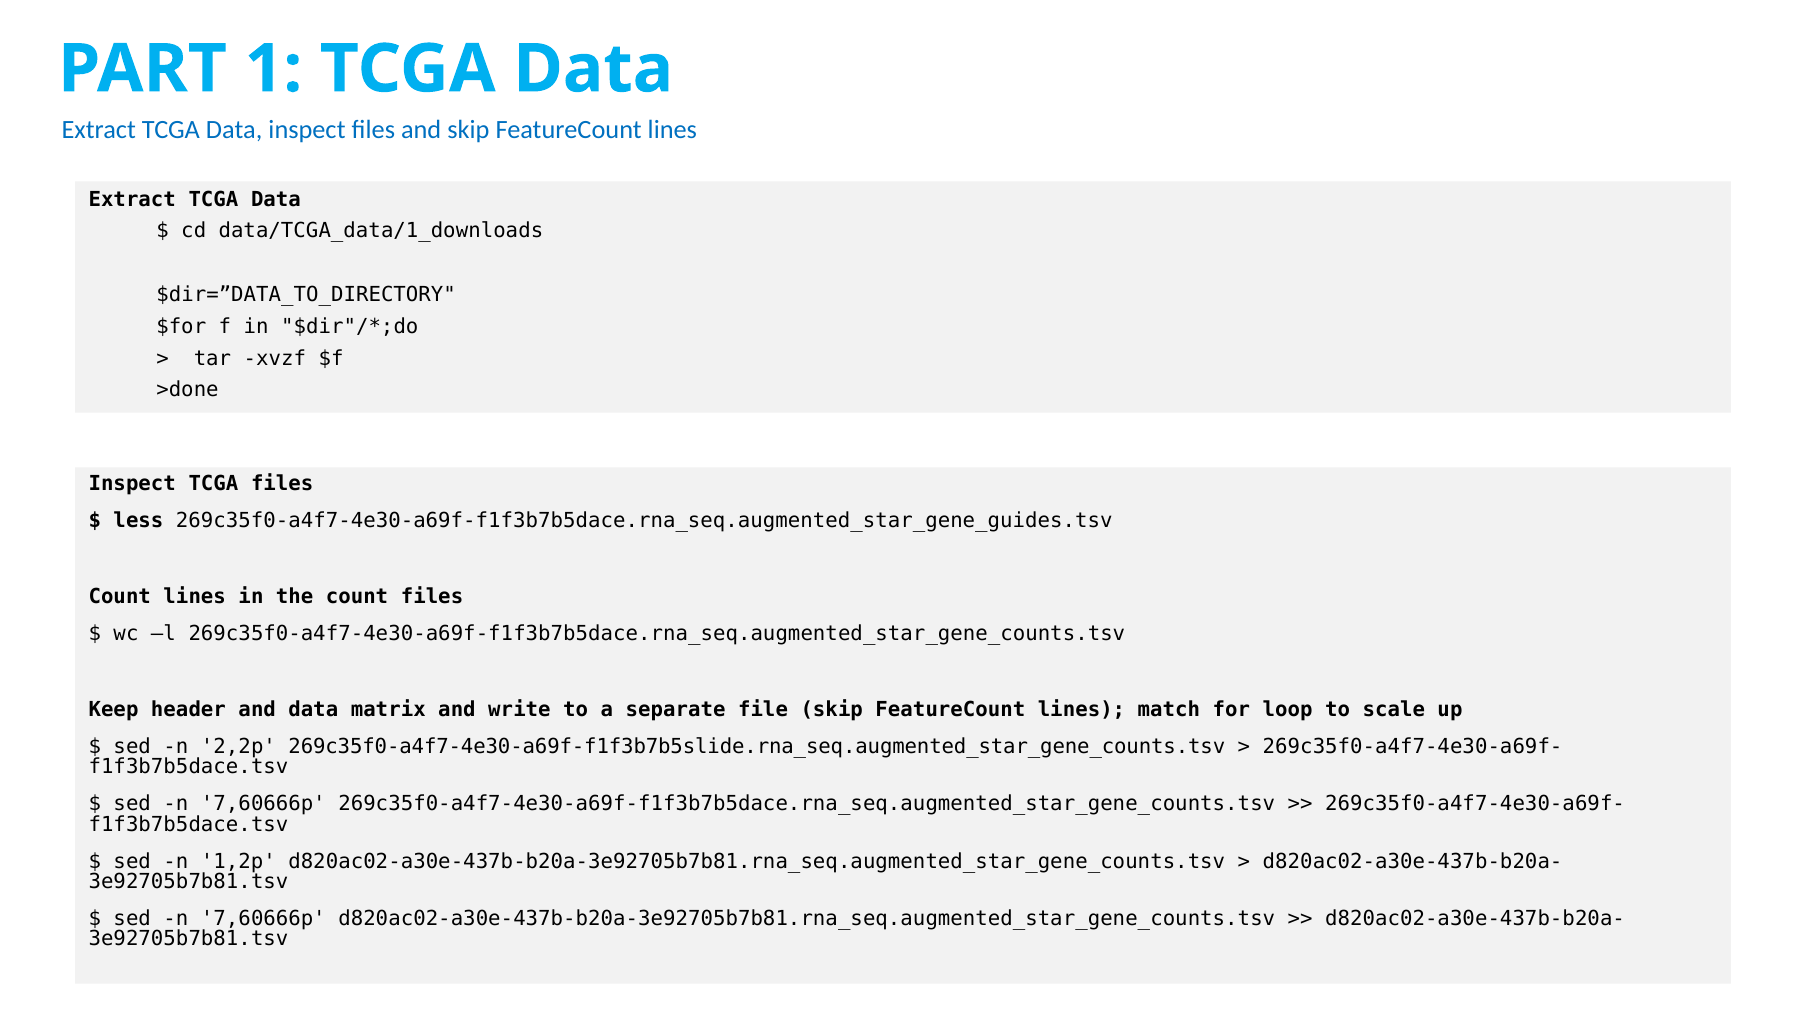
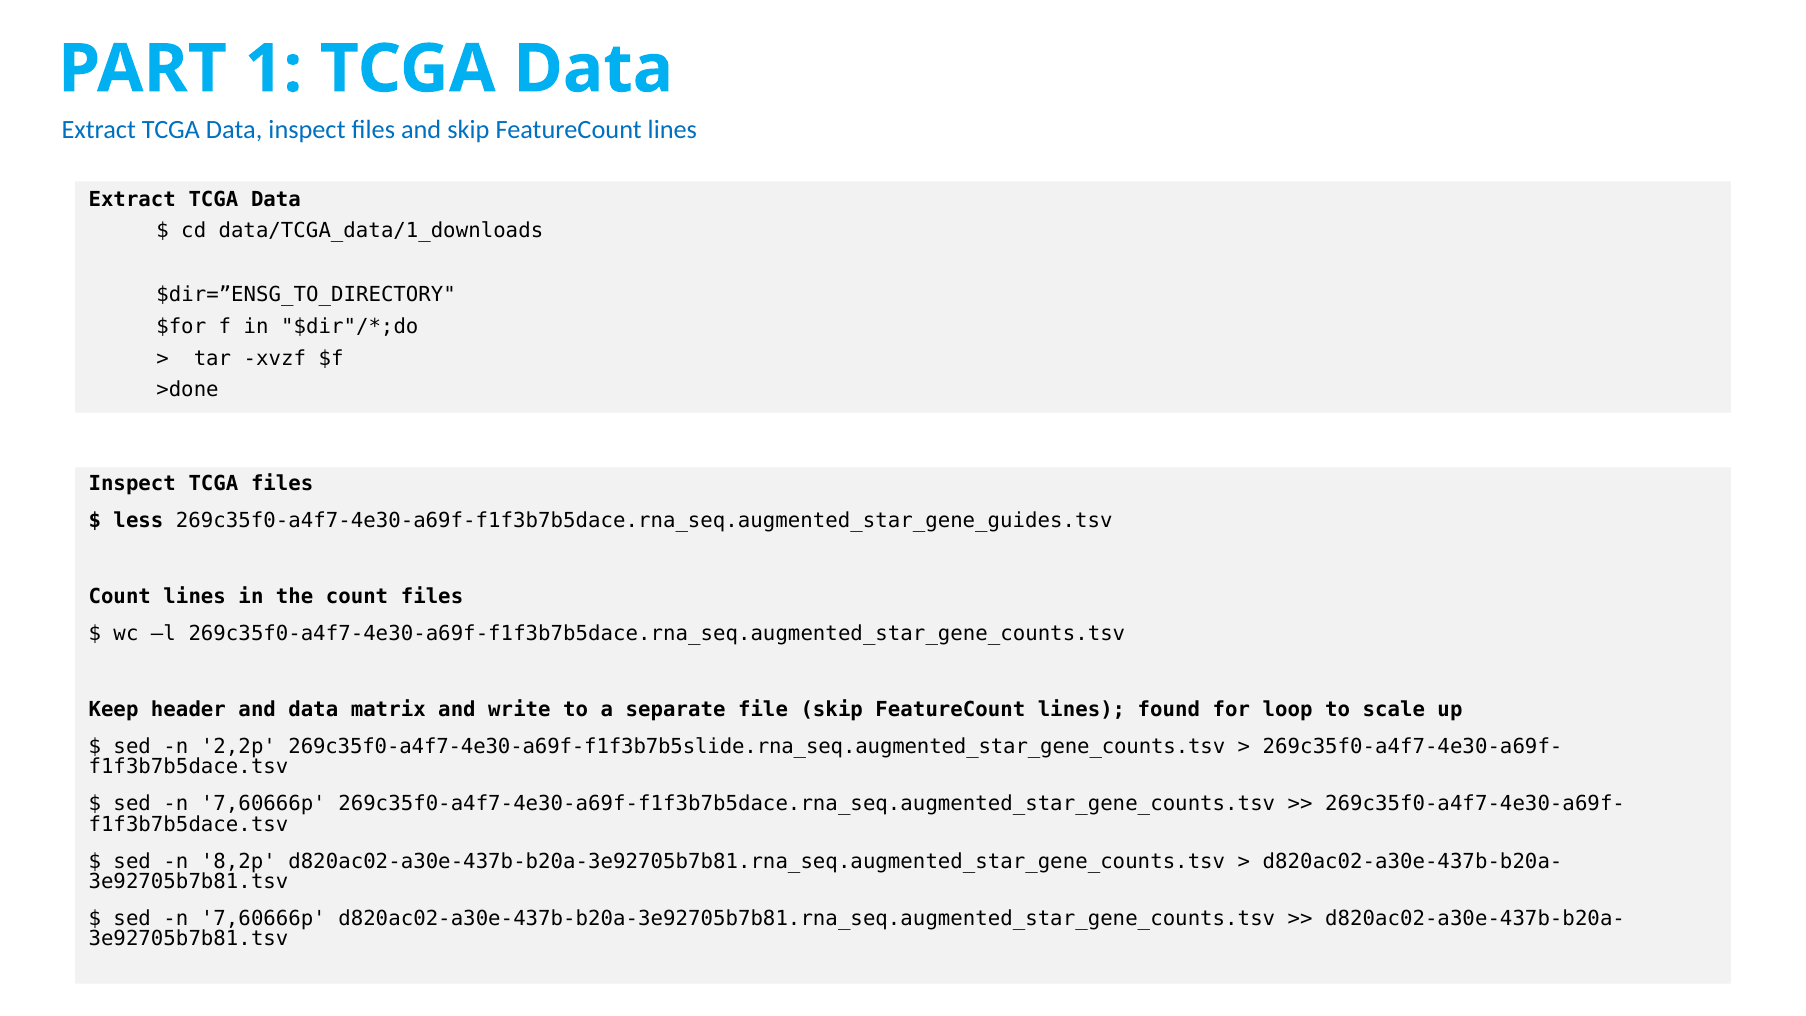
$dir=”DATA_TO_DIRECTORY: $dir=”DATA_TO_DIRECTORY -> $dir=”ENSG_TO_DIRECTORY
match: match -> found
1,2p: 1,2p -> 8,2p
